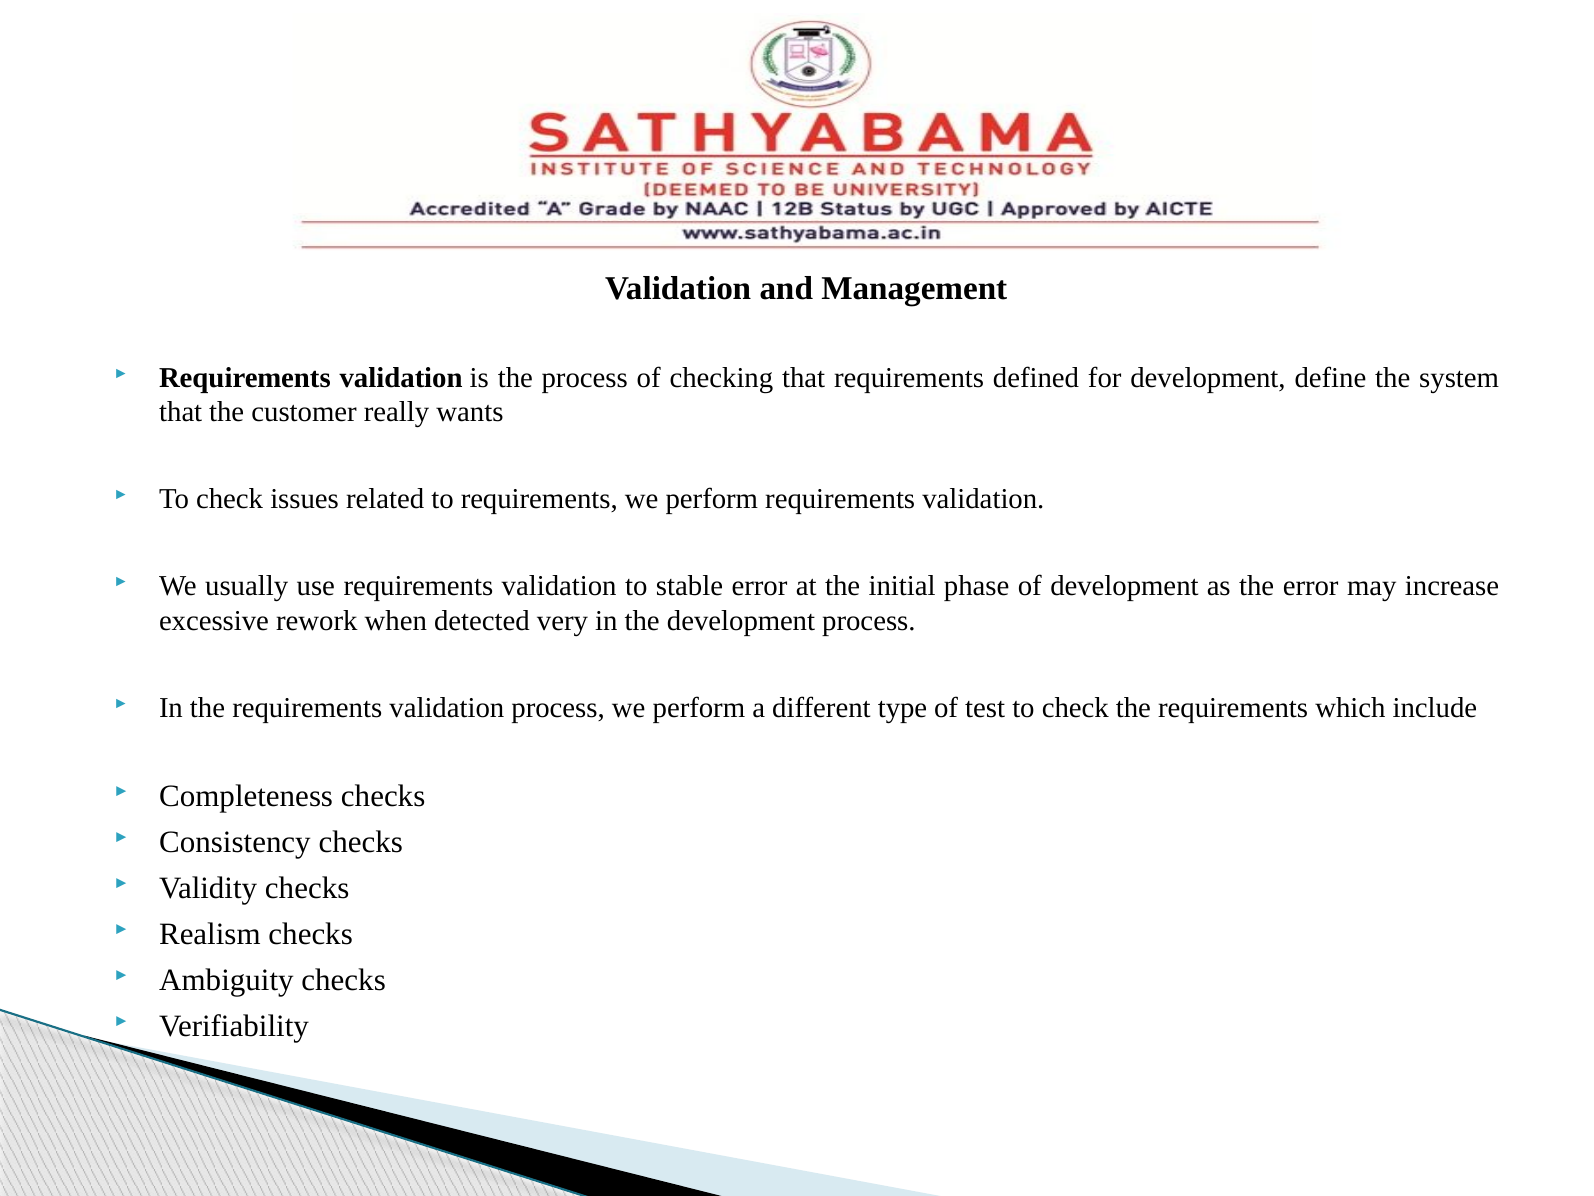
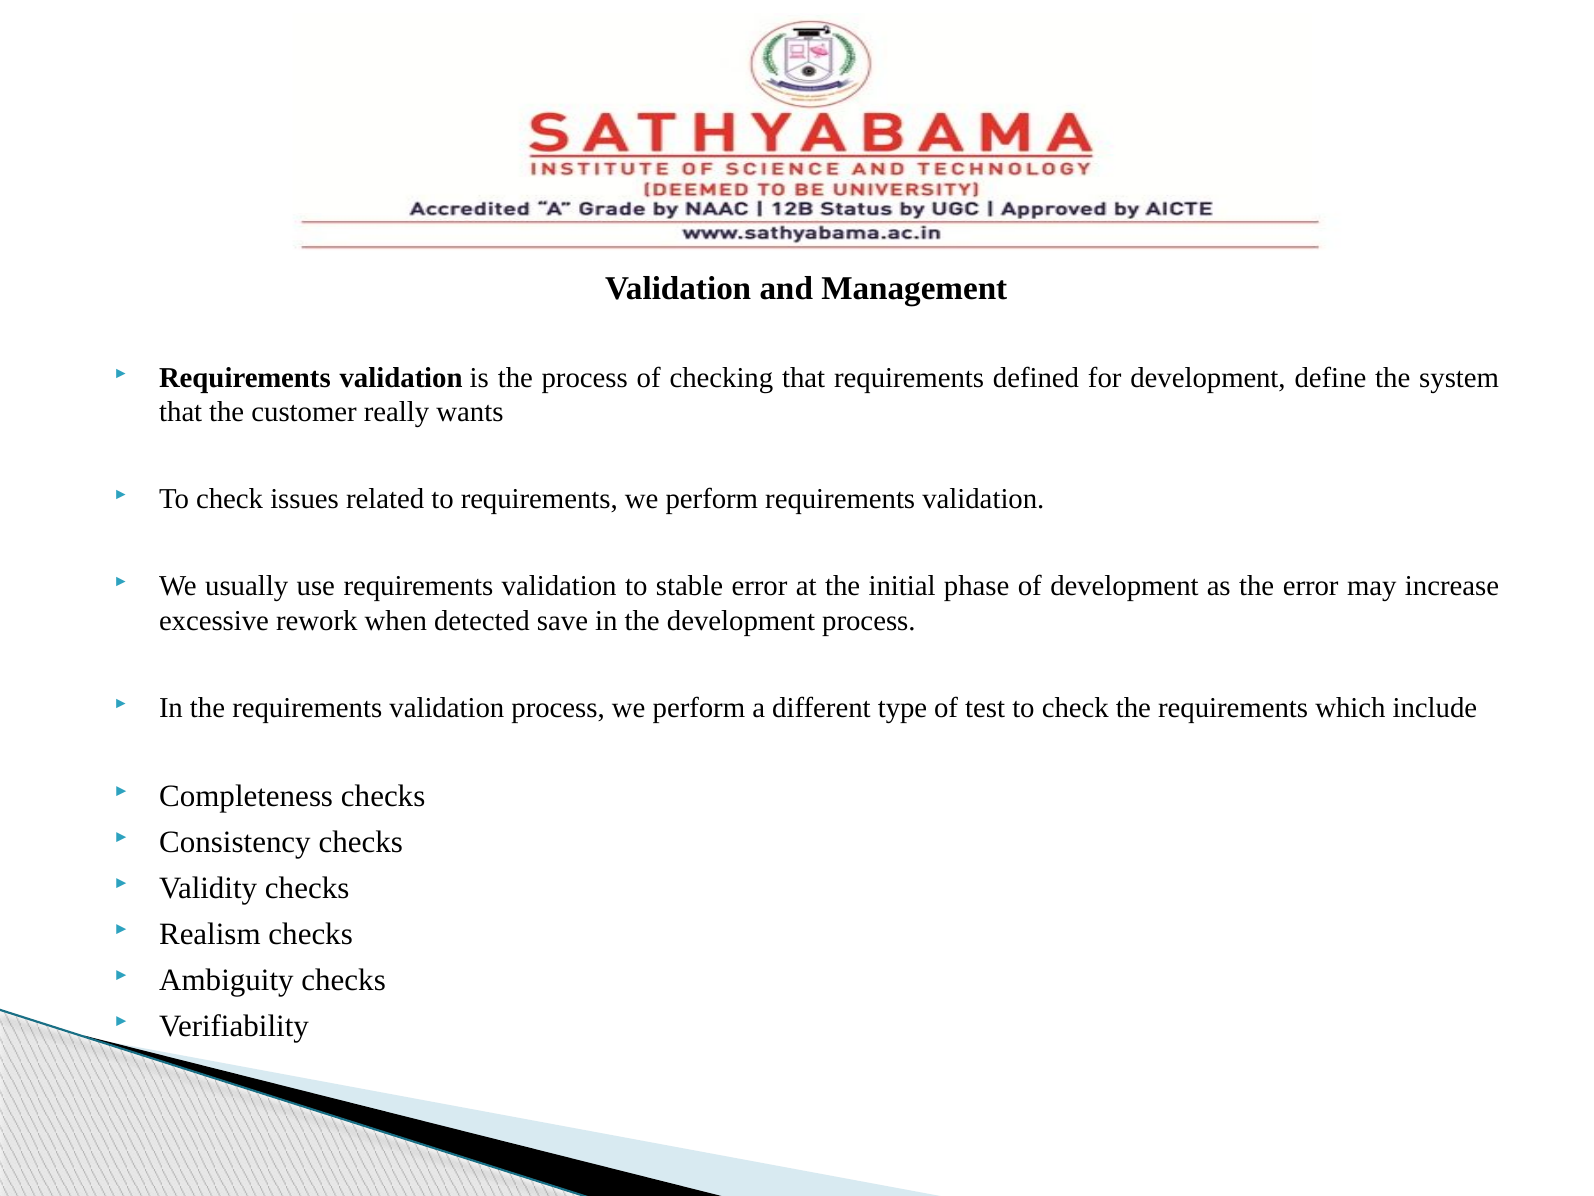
very: very -> save
